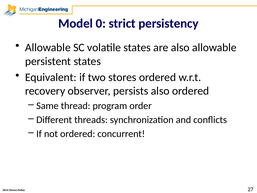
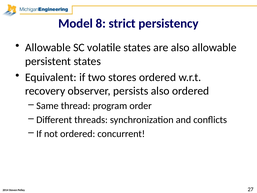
0: 0 -> 8
